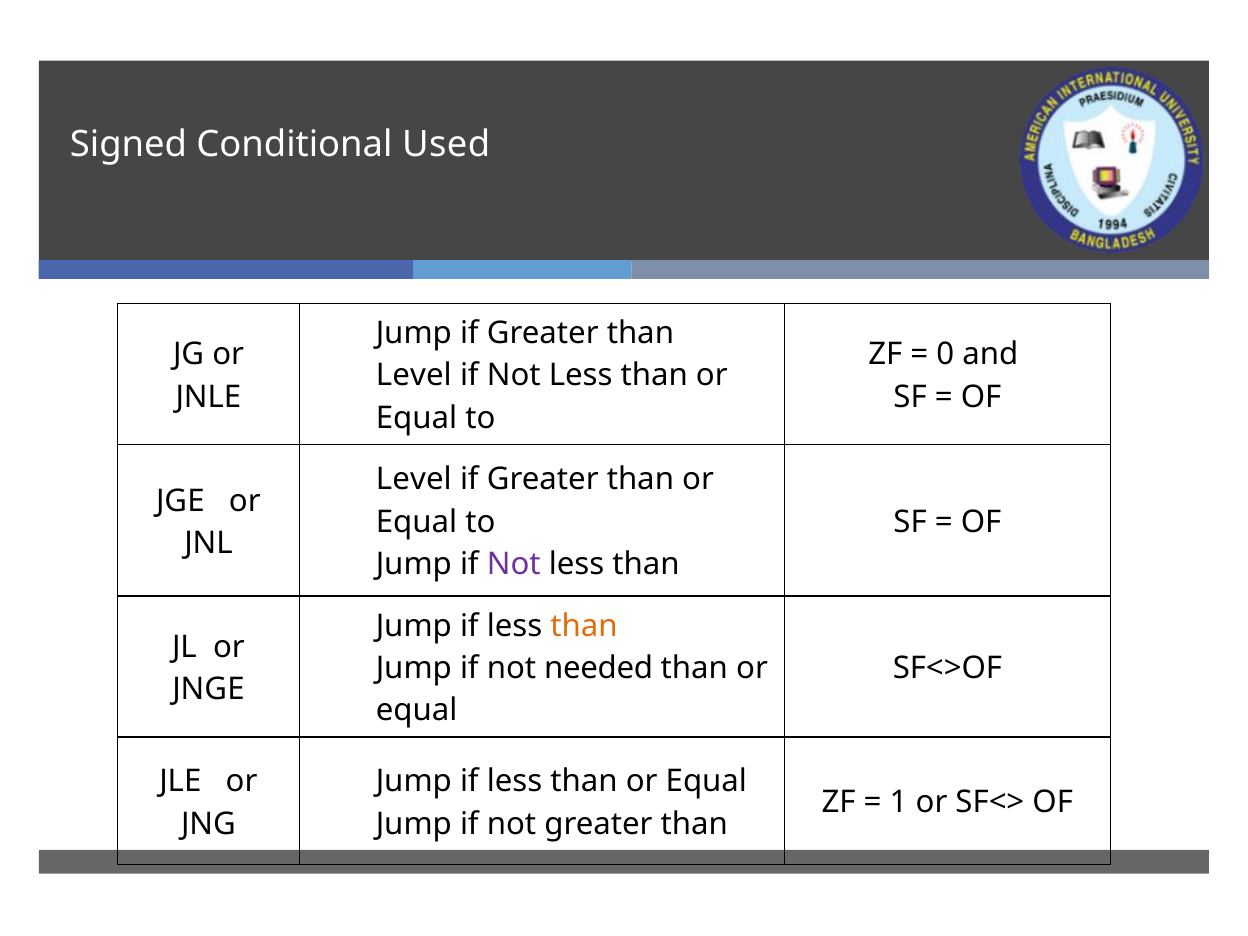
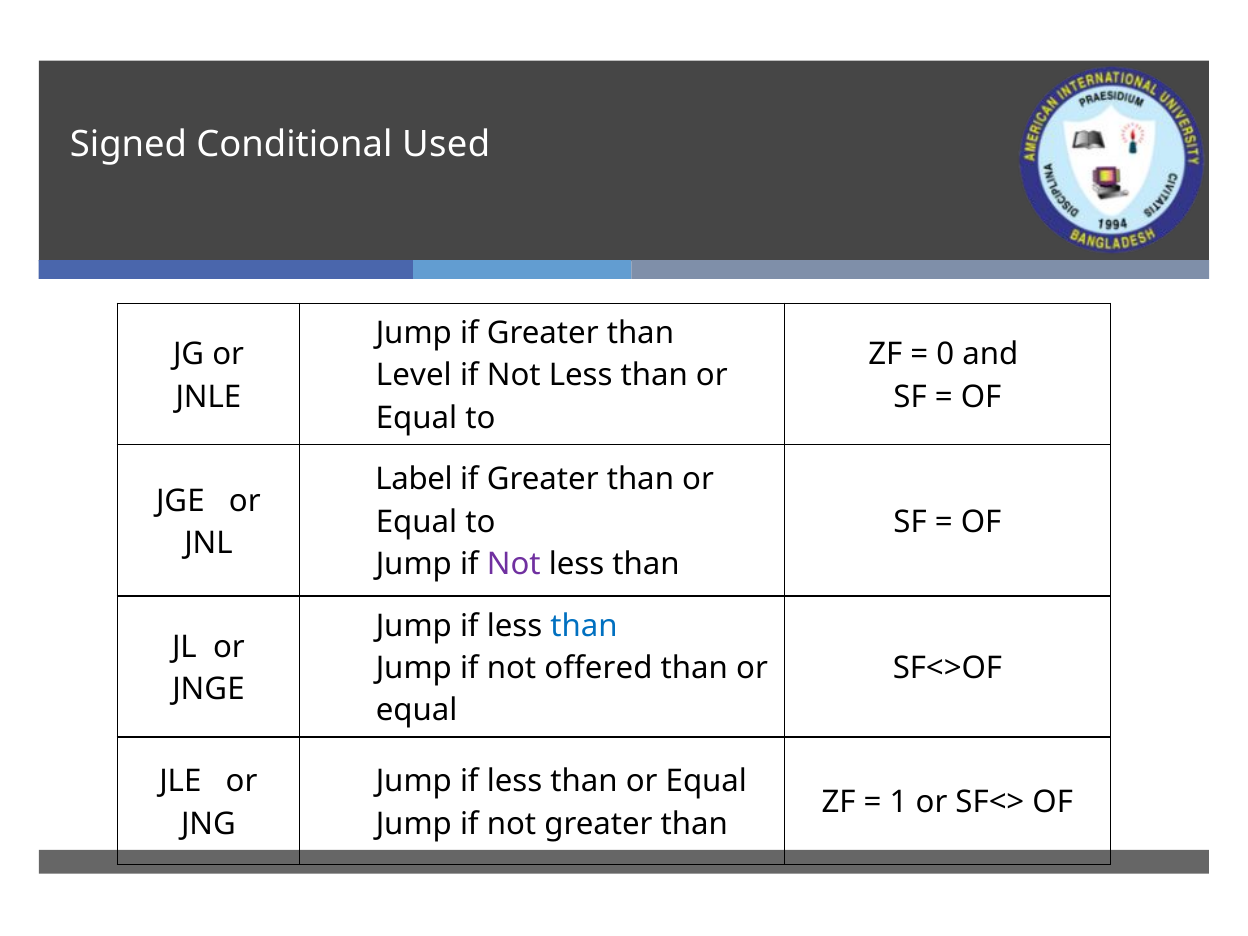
Level at (414, 480): Level -> Label
than at (584, 626) colour: orange -> blue
needed: needed -> offered
